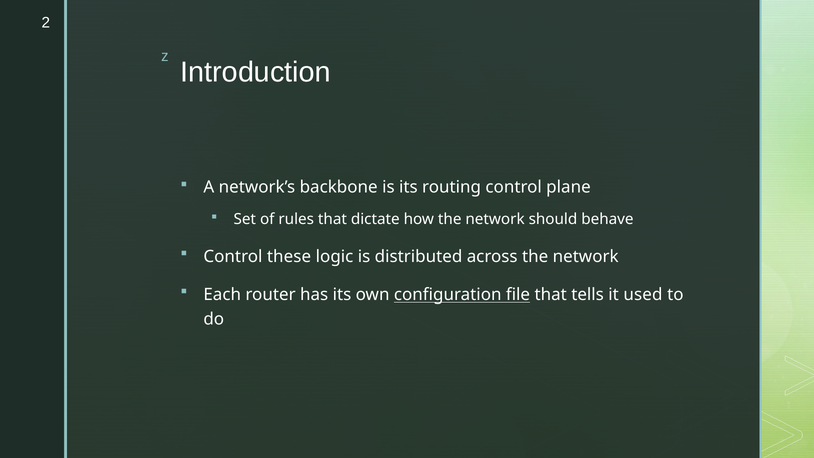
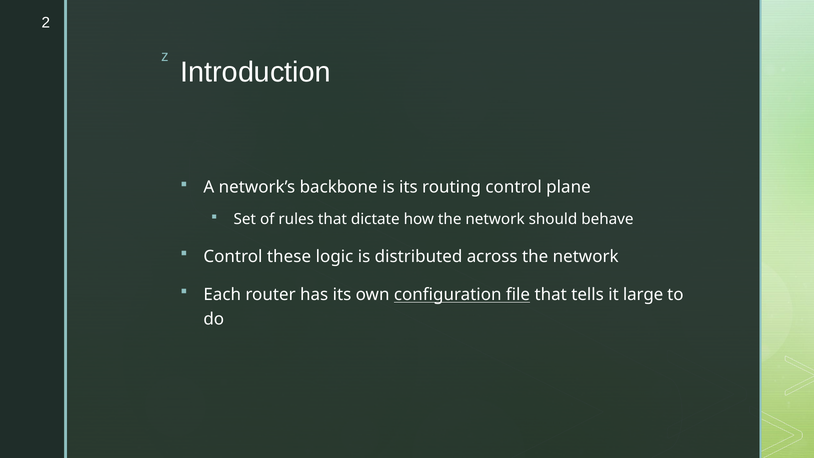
used: used -> large
